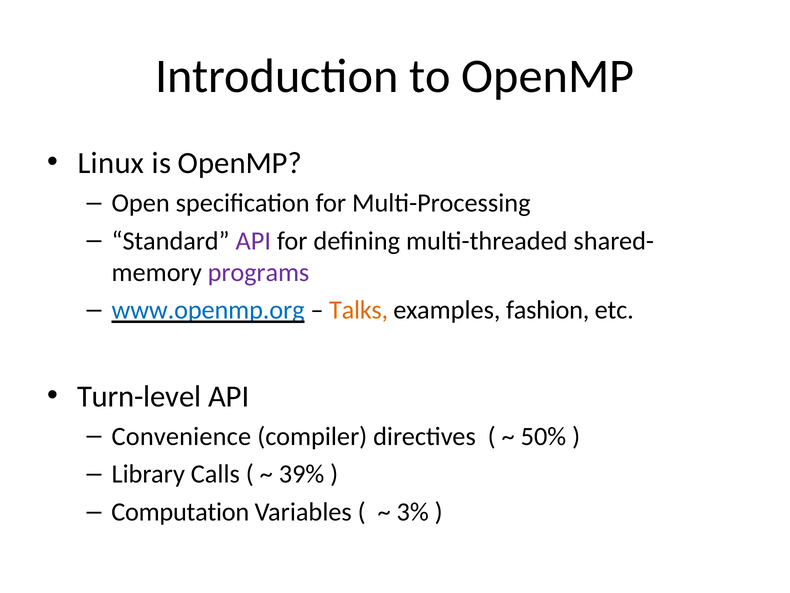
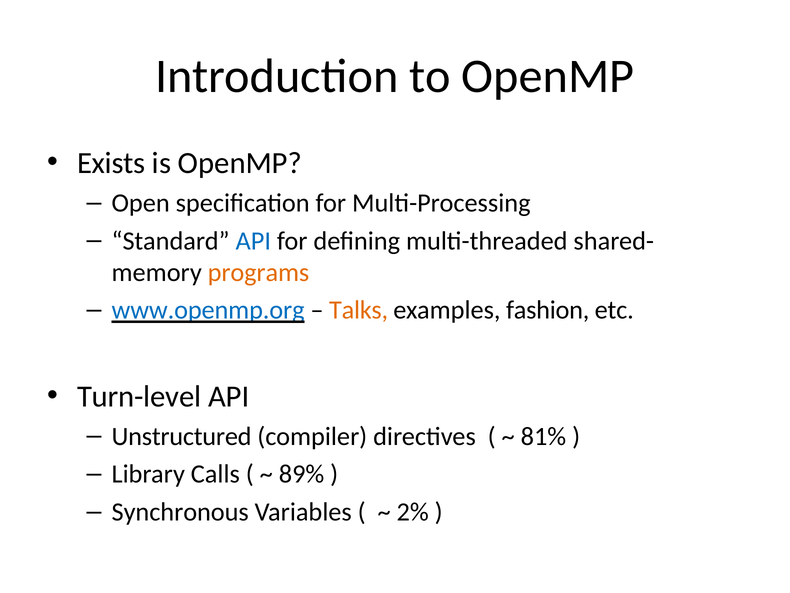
Linux: Linux -> Exists
API at (253, 241) colour: purple -> blue
programs colour: purple -> orange
Convenience: Convenience -> Unstructured
50%: 50% -> 81%
39%: 39% -> 89%
Computation: Computation -> Synchronous
3%: 3% -> 2%
